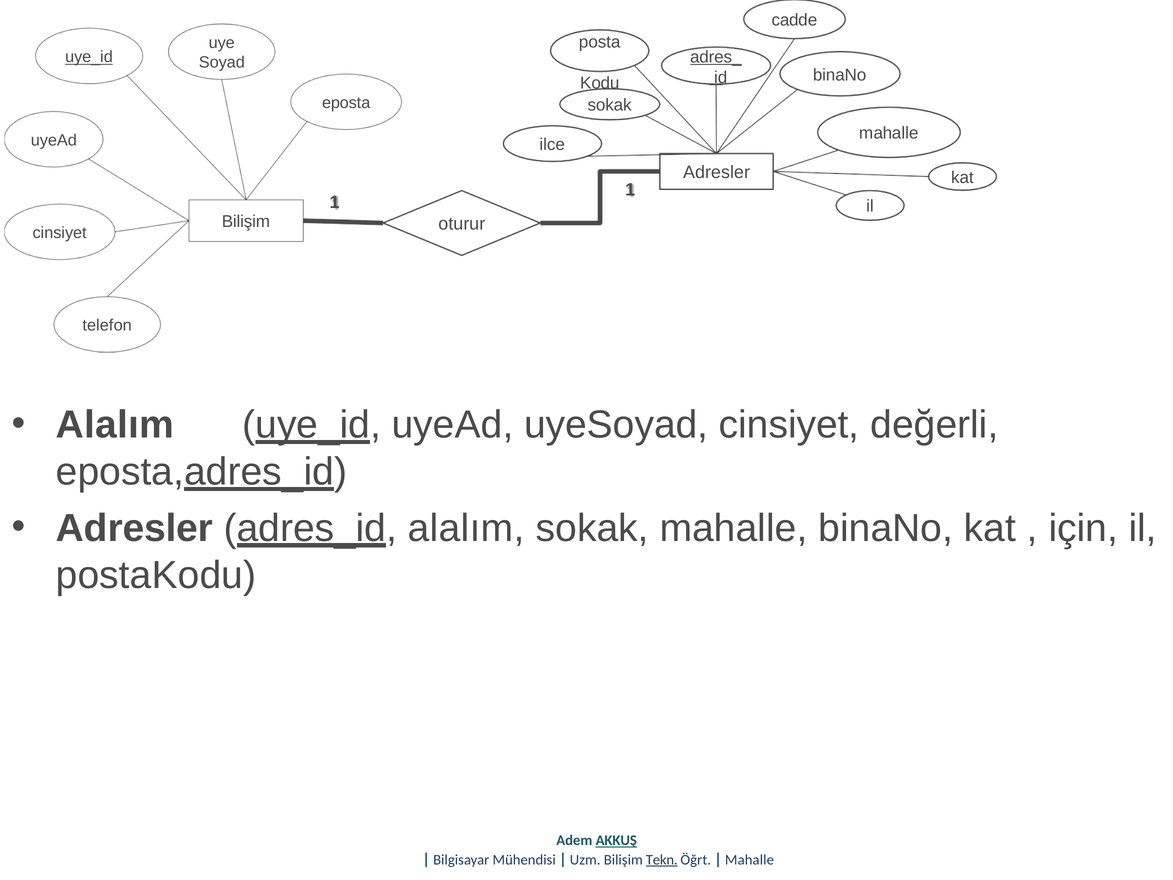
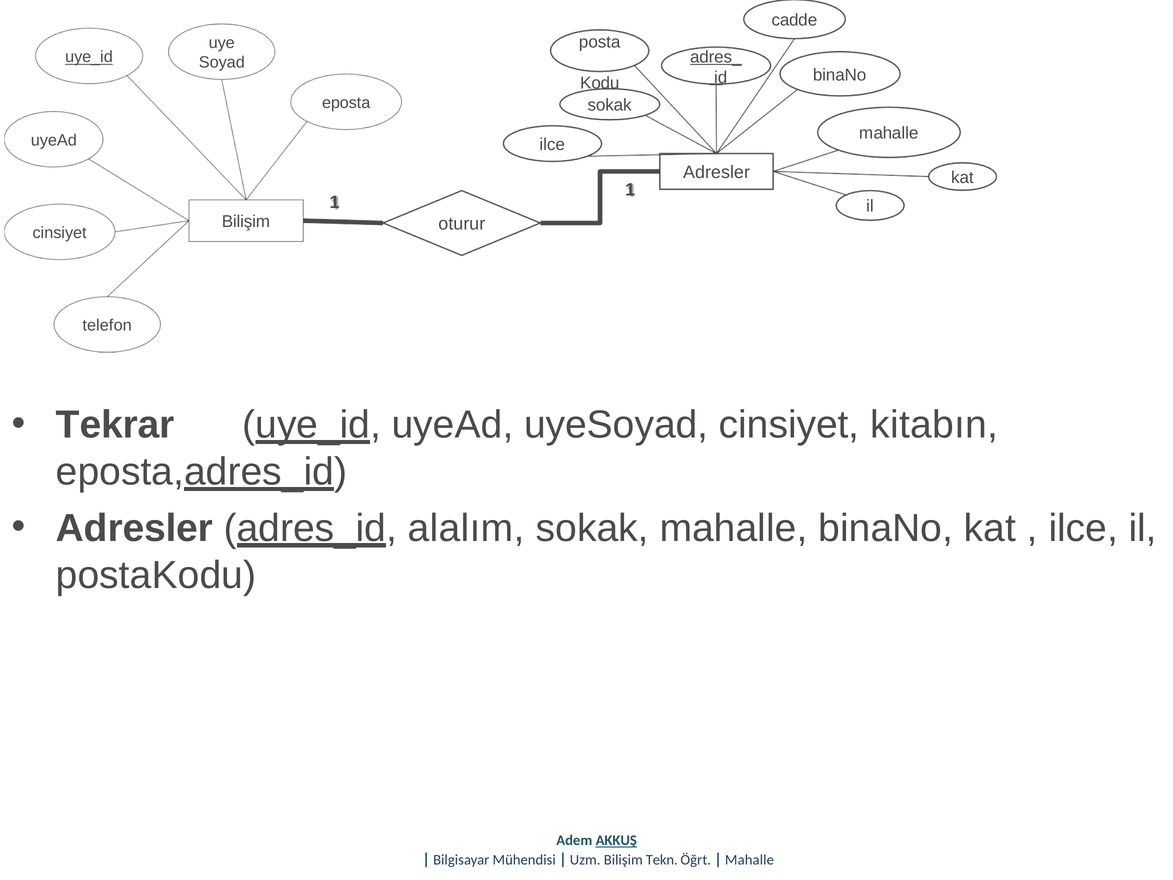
Alalım at (115, 425): Alalım -> Tekrar
değerli: değerli -> kitabın
için at (1083, 528): için -> ilce
Tekn underline: present -> none
